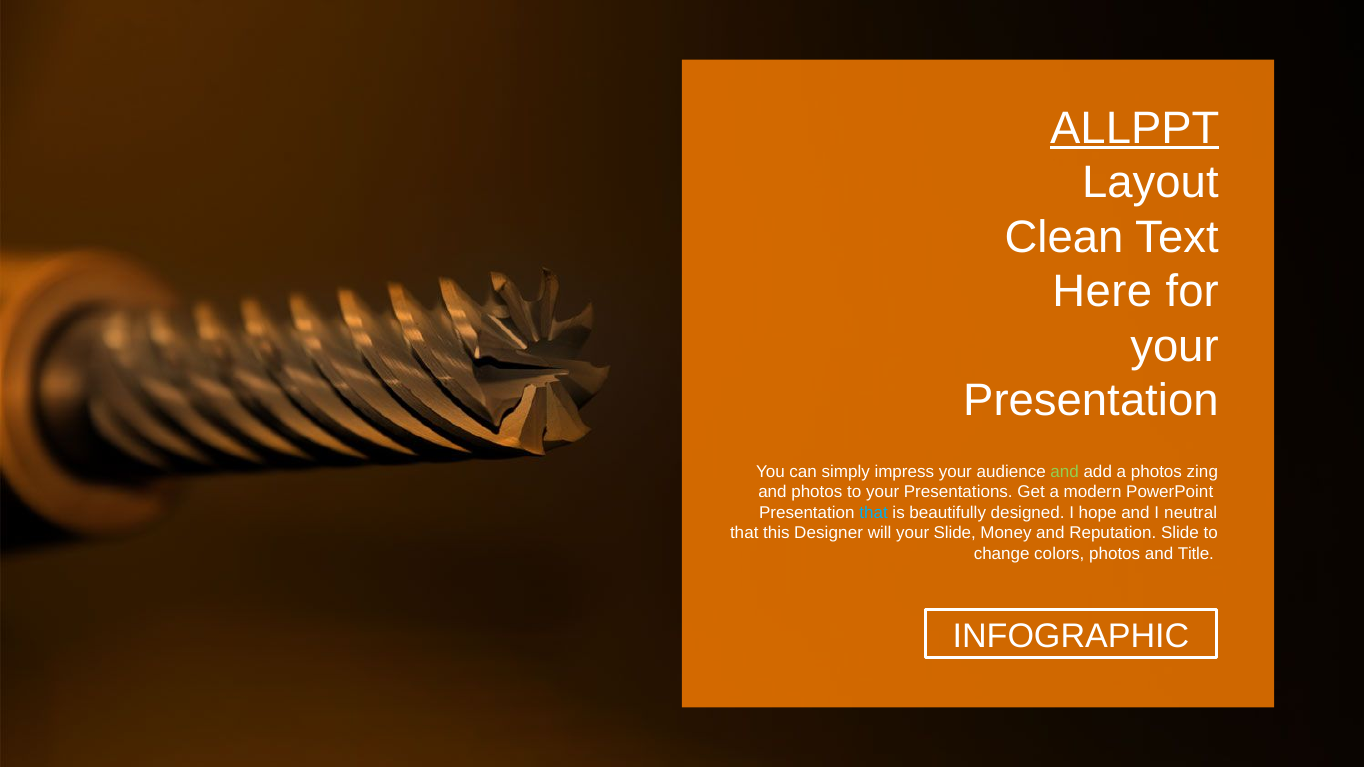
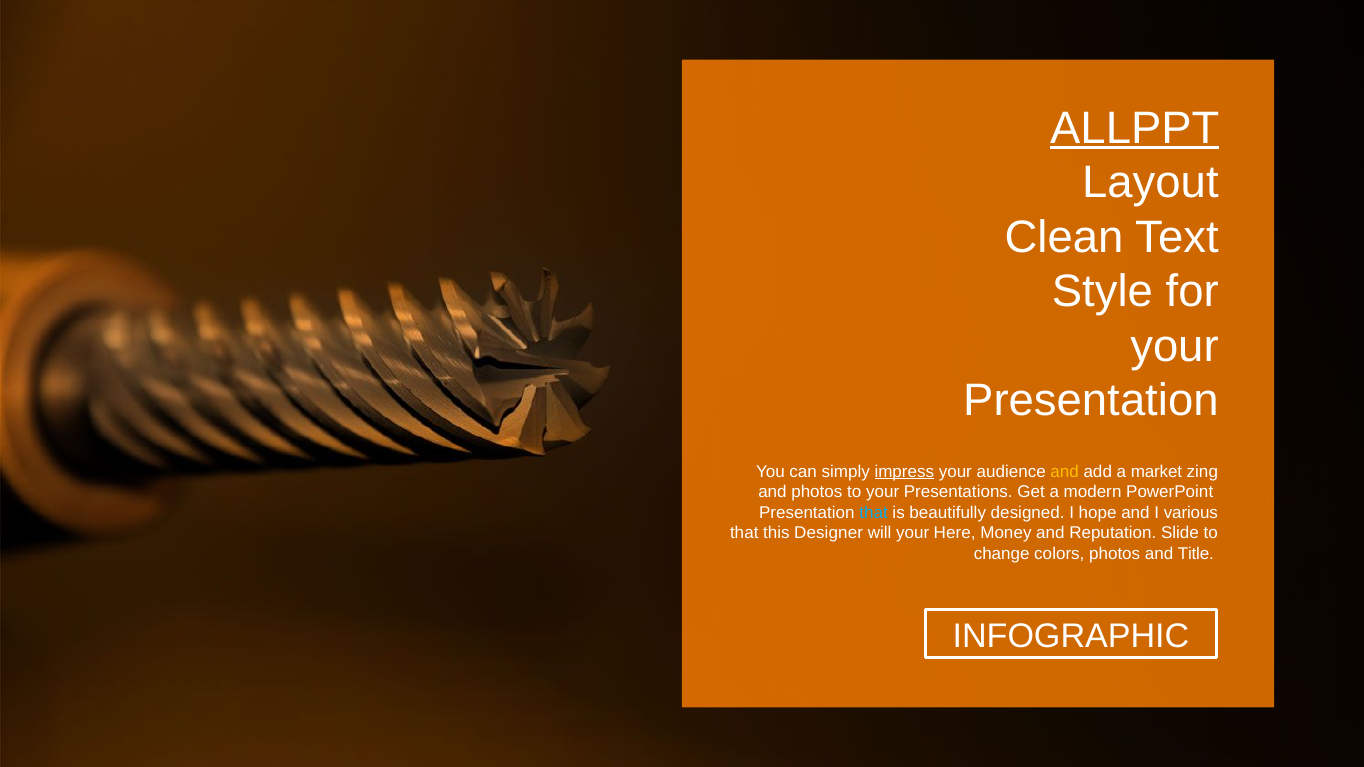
Here: Here -> Style
impress underline: none -> present
and at (1065, 472) colour: light green -> yellow
a photos: photos -> market
neutral: neutral -> various
your Slide: Slide -> Here
